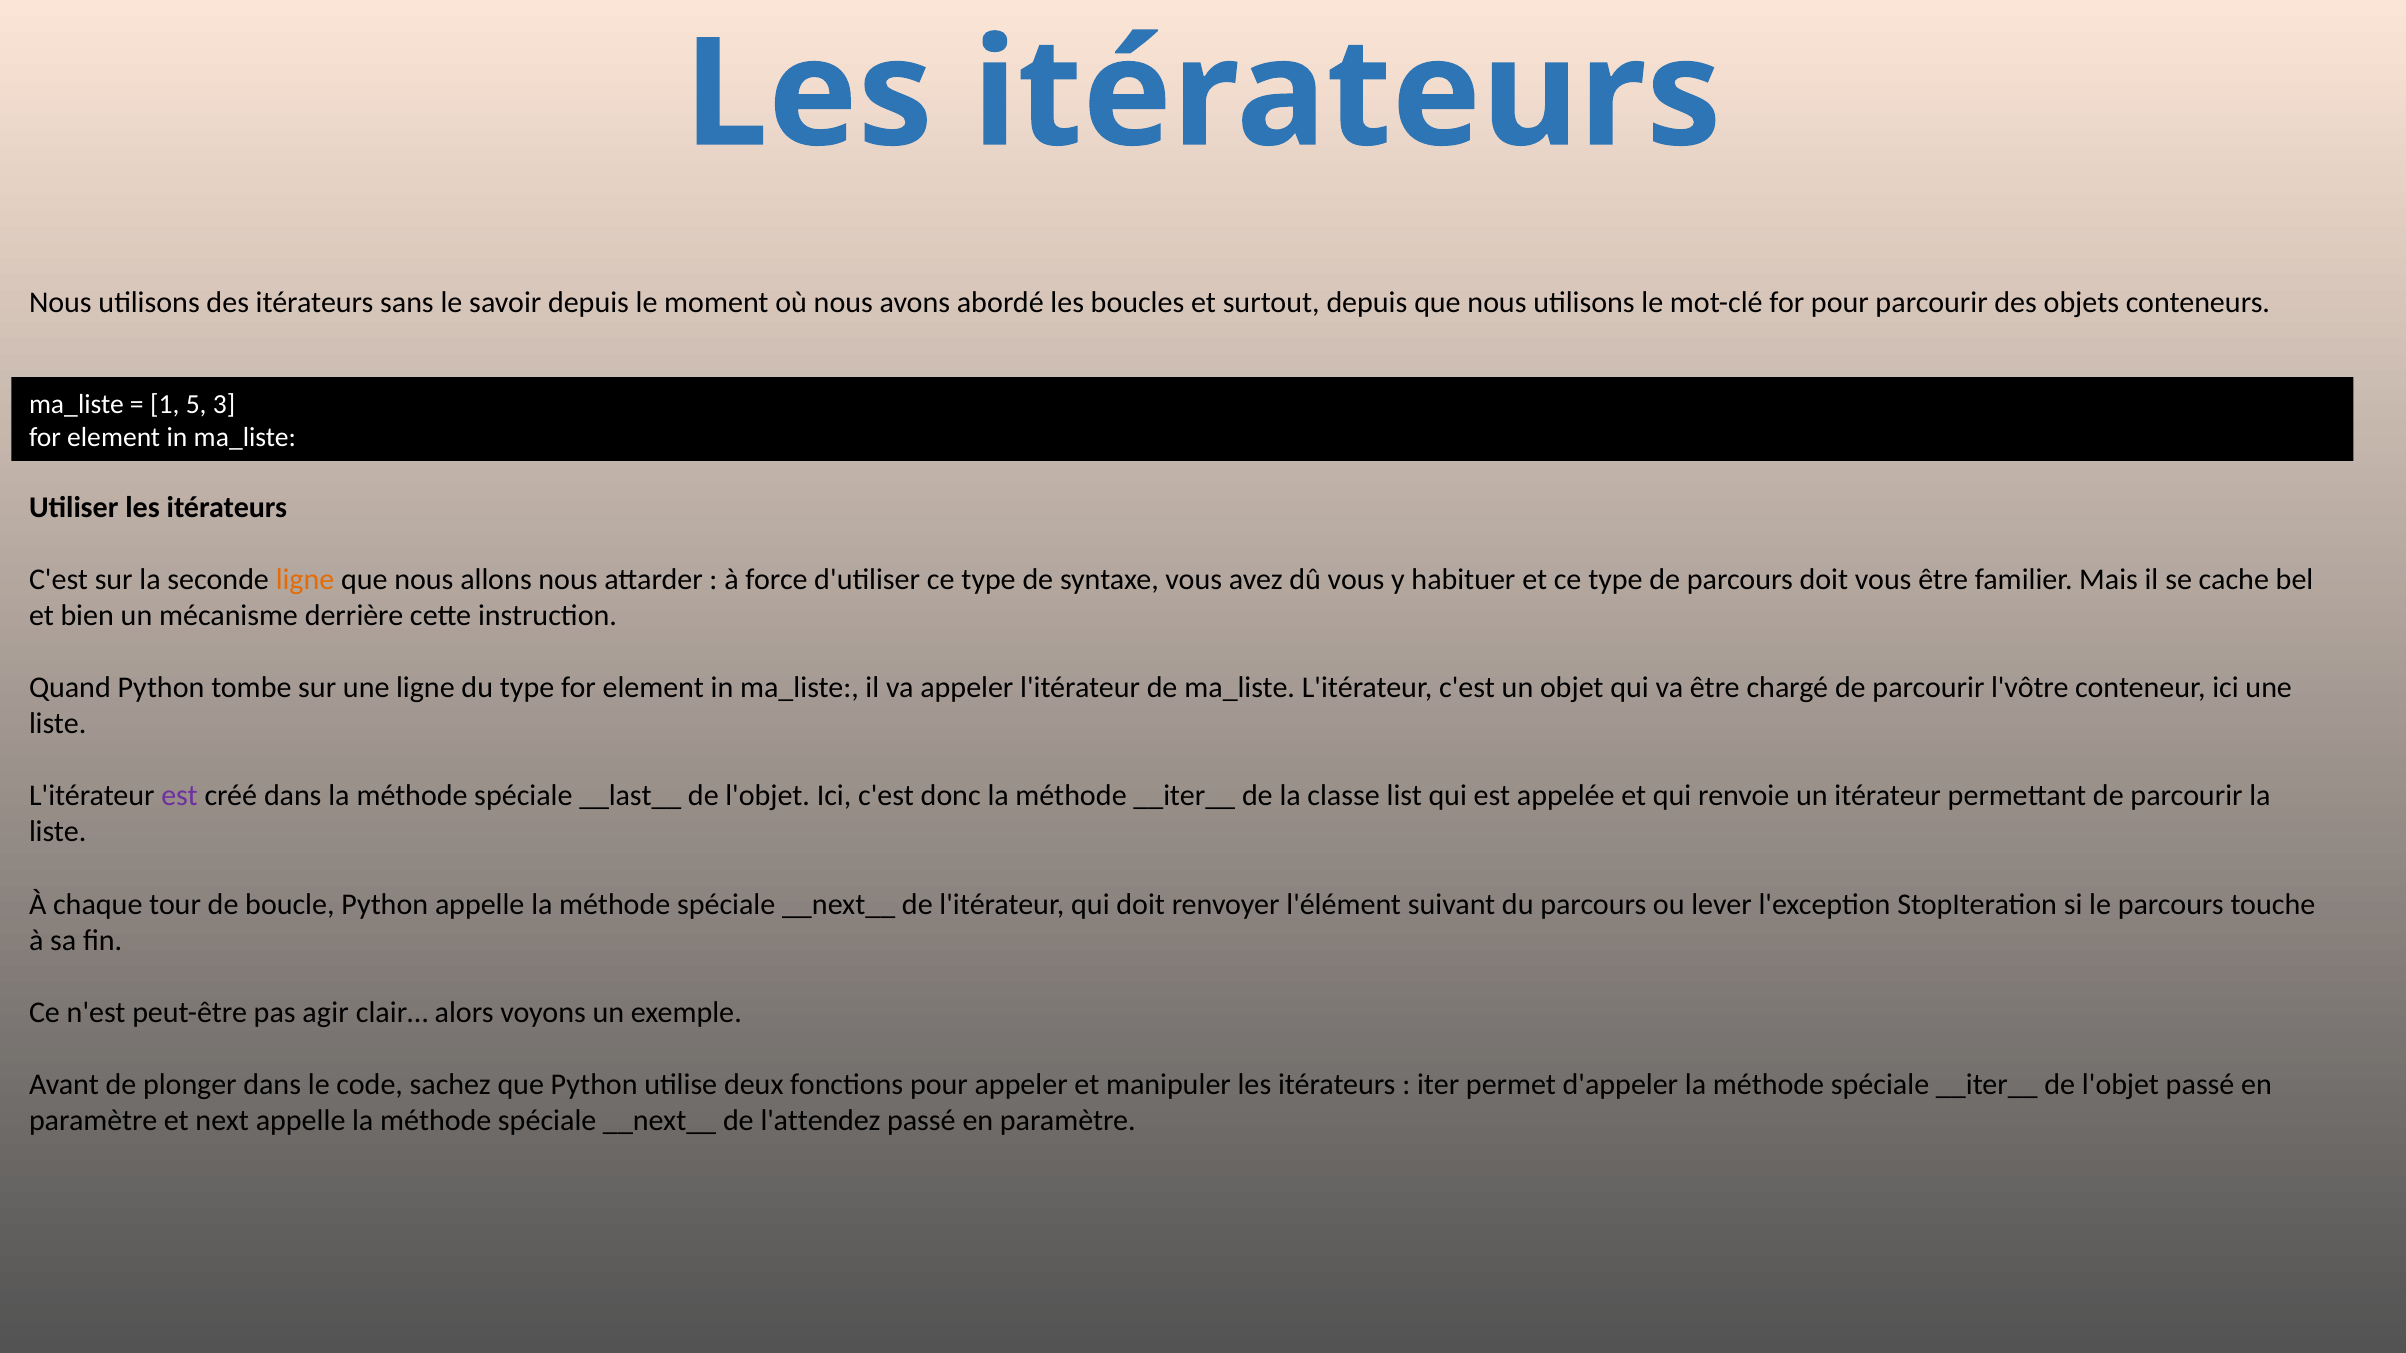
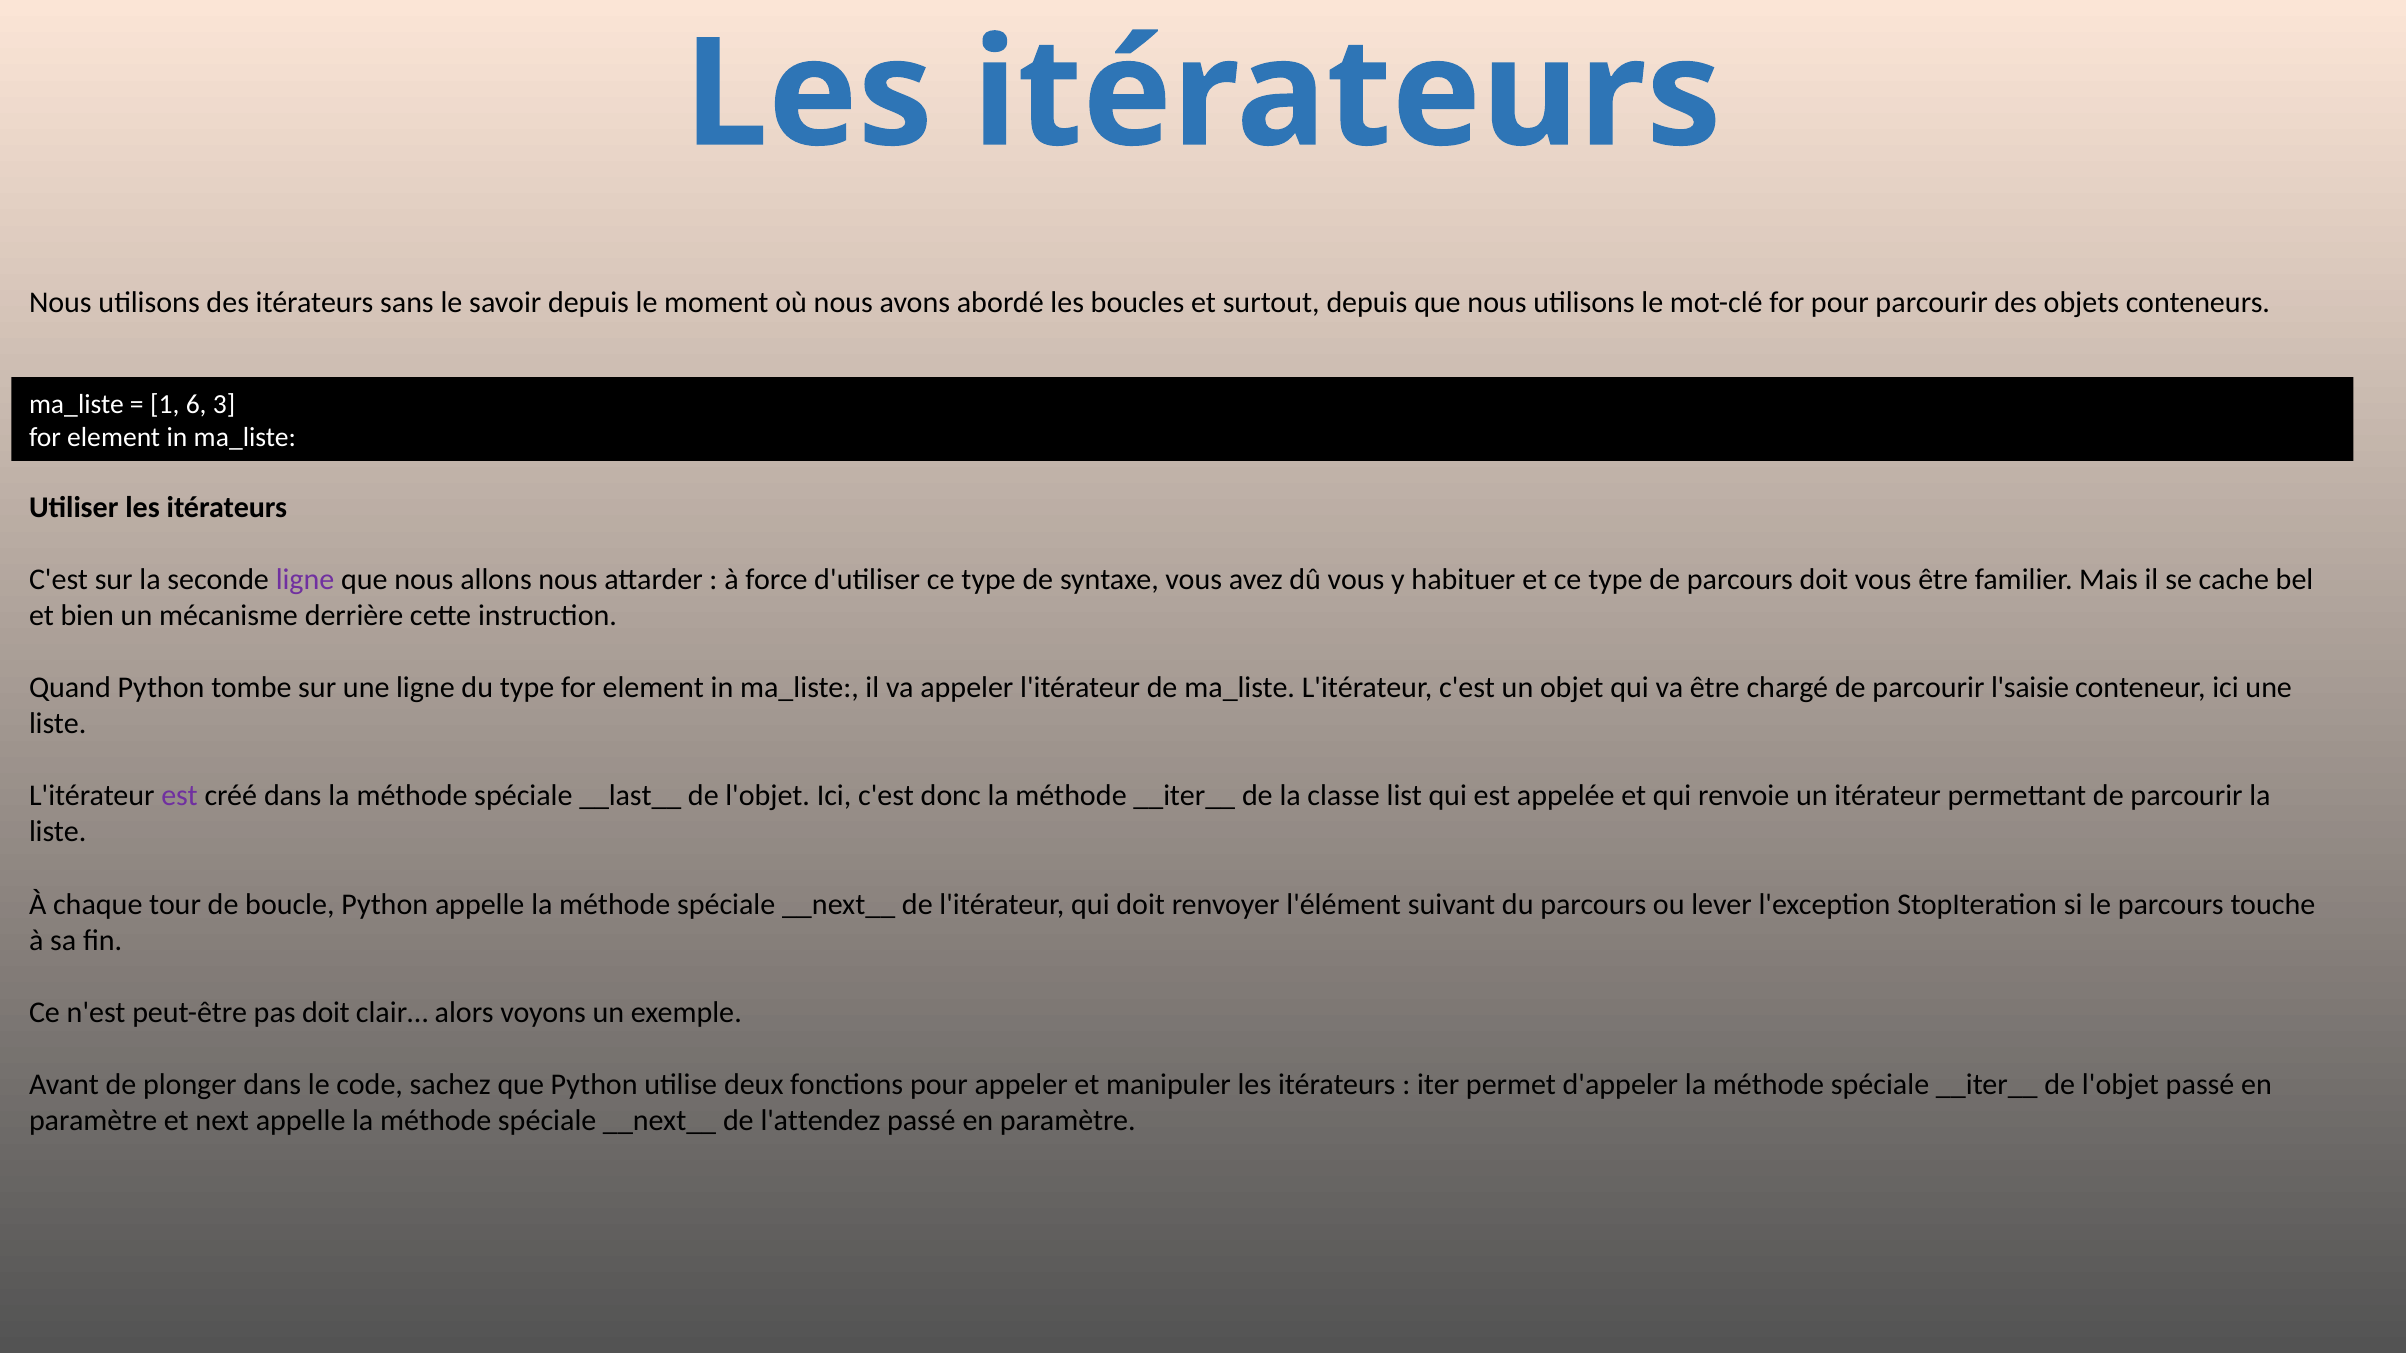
5: 5 -> 6
ligne at (305, 580) colour: orange -> purple
l'vôtre: l'vôtre -> l'saisie
pas agir: agir -> doit
